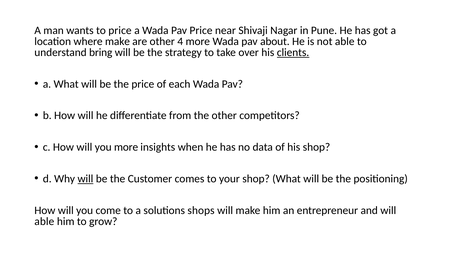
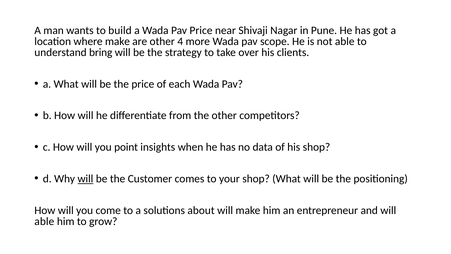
to price: price -> build
about: about -> scope
clients underline: present -> none
you more: more -> point
shops: shops -> about
